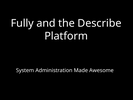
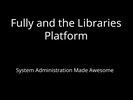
Describe: Describe -> Libraries
